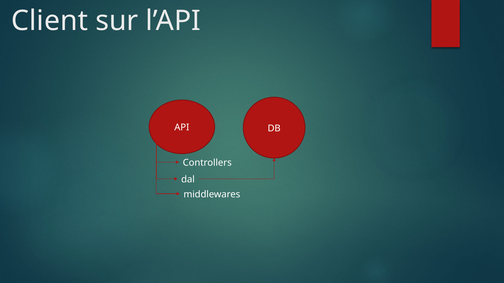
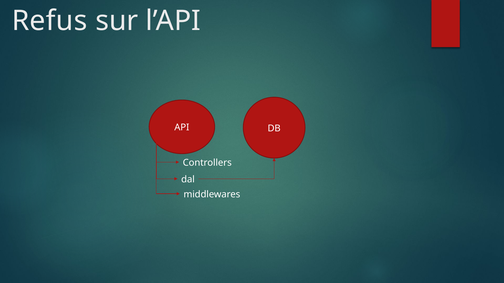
Client: Client -> Refus
